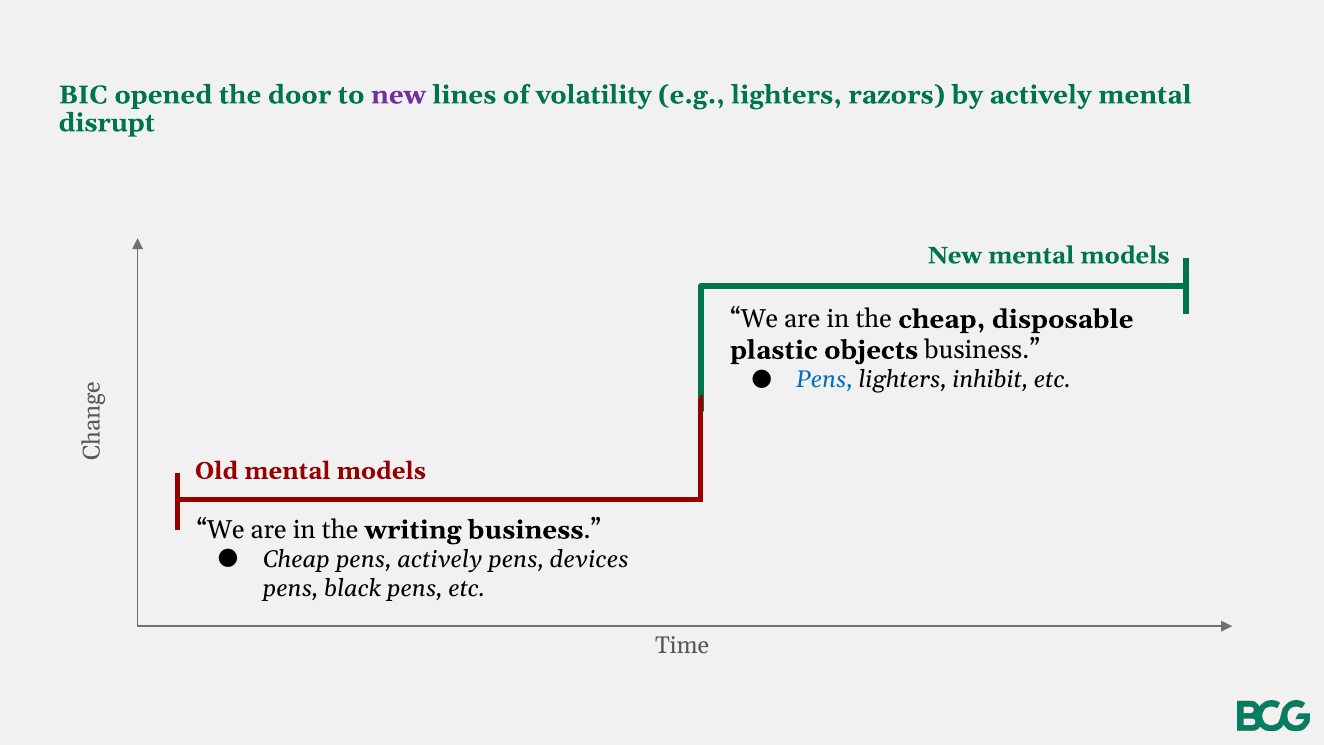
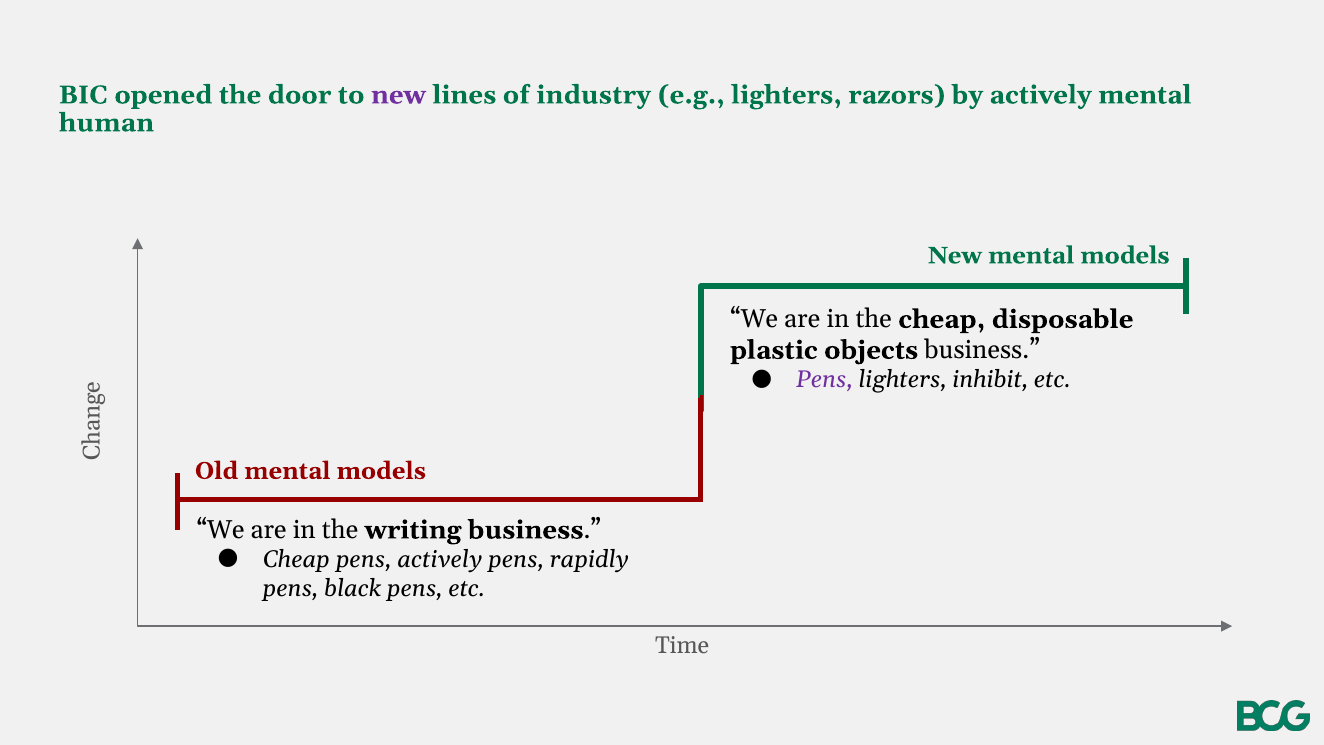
volatility: volatility -> industry
disrupt: disrupt -> human
Pens at (825, 380) colour: blue -> purple
devices: devices -> rapidly
